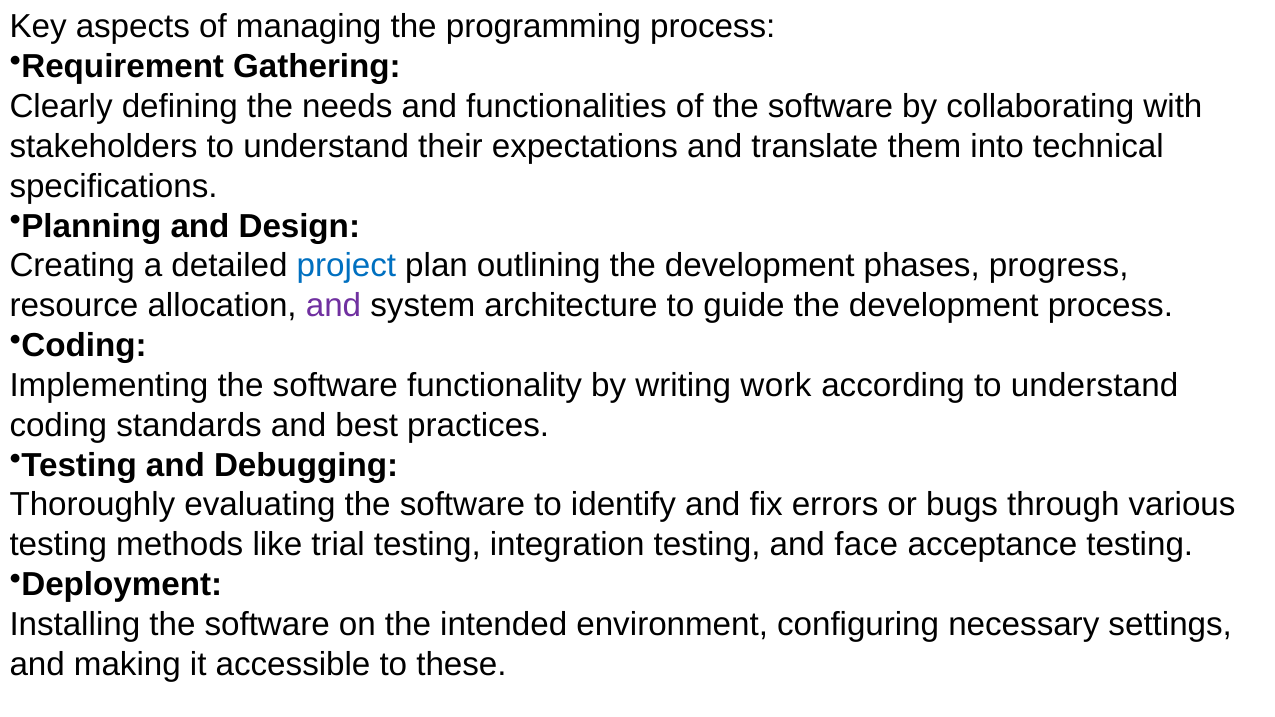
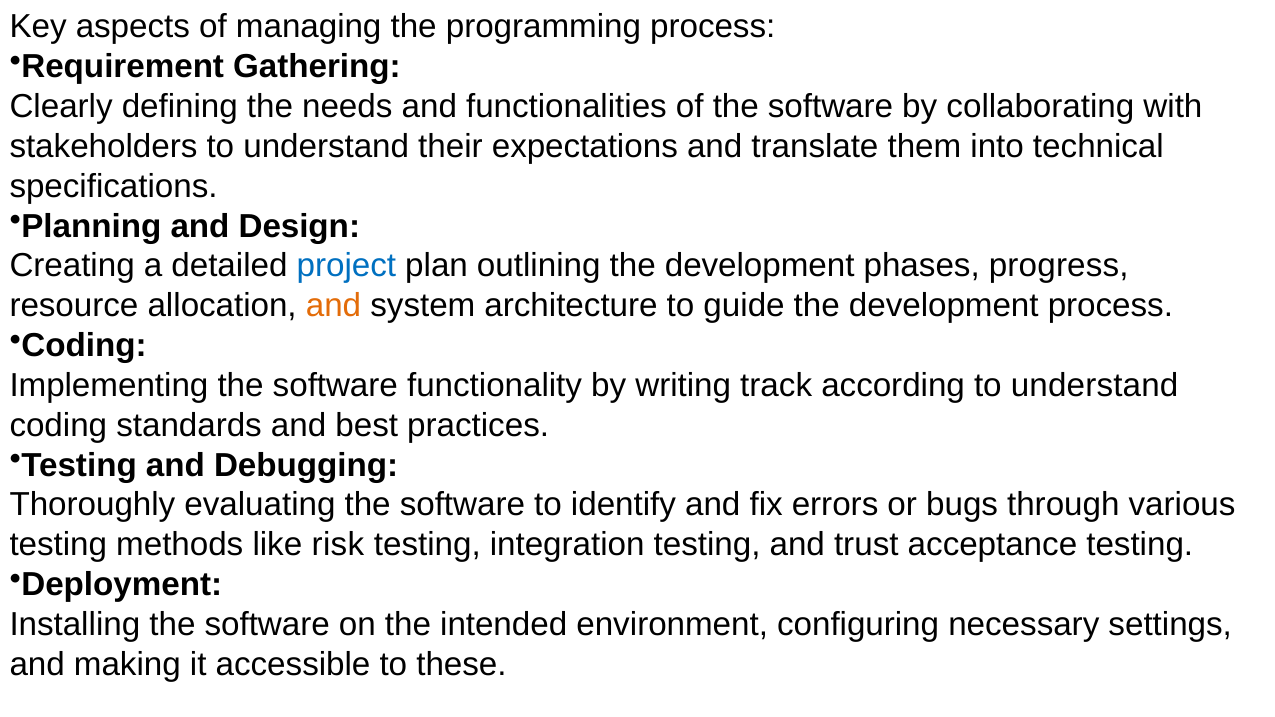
and at (334, 306) colour: purple -> orange
work: work -> track
trial: trial -> risk
face: face -> trust
